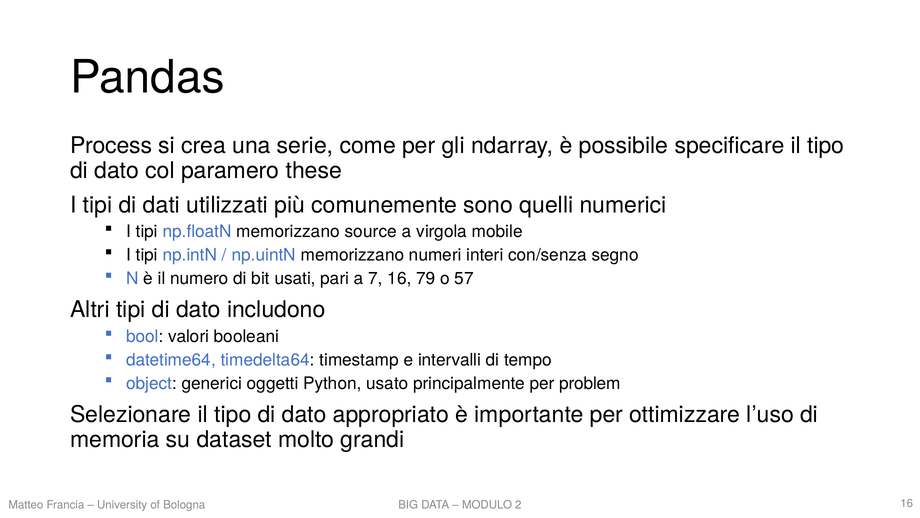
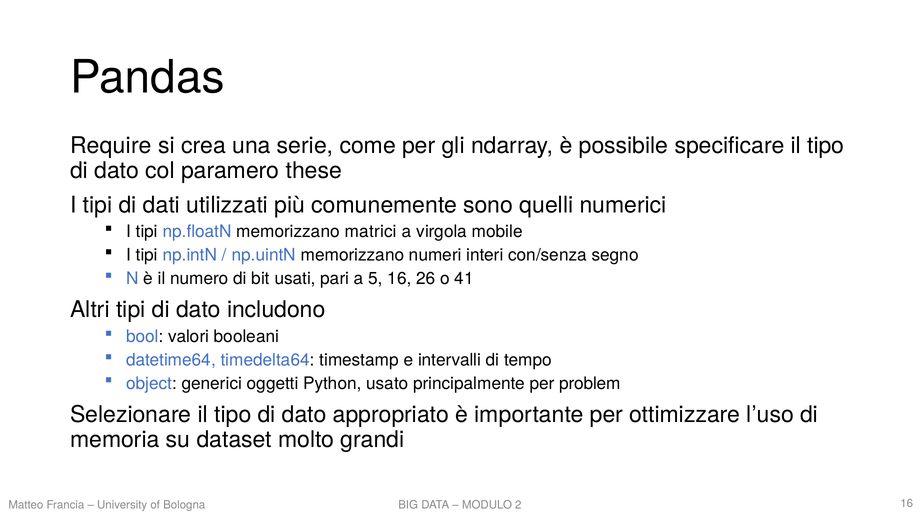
Process: Process -> Require
source: source -> matrici
7: 7 -> 5
79: 79 -> 26
57: 57 -> 41
